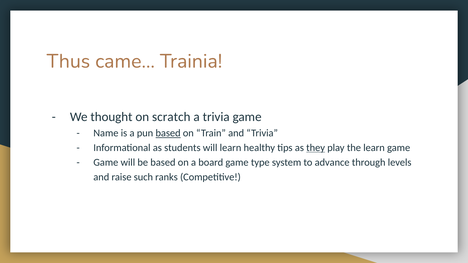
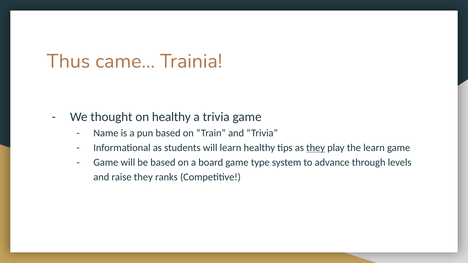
on scratch: scratch -> healthy
based at (168, 133) underline: present -> none
raise such: such -> they
